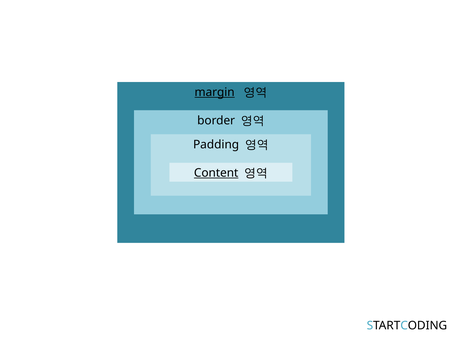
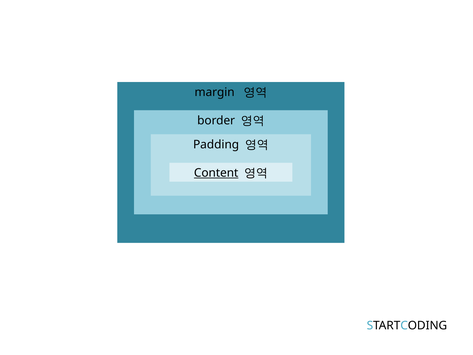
margin underline: present -> none
